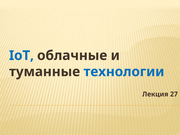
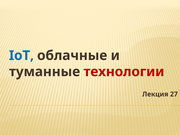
технологии colour: blue -> red
